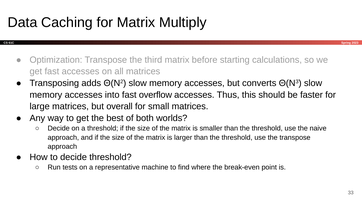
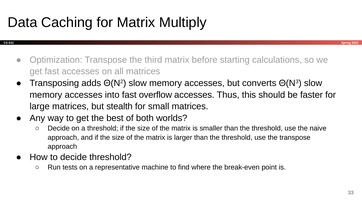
overall: overall -> stealth
